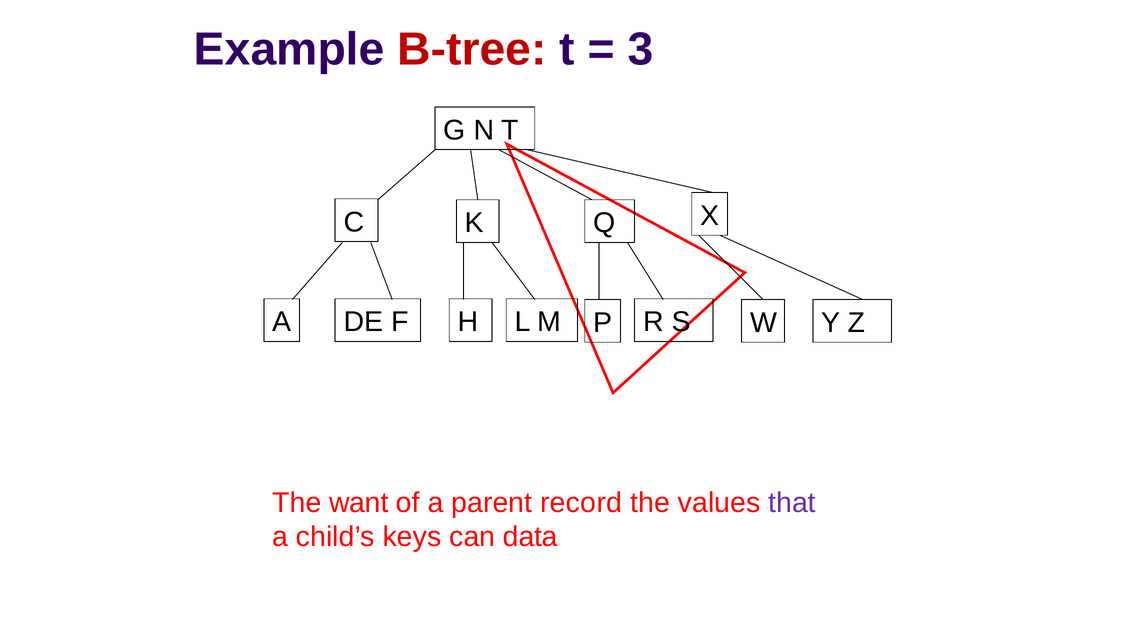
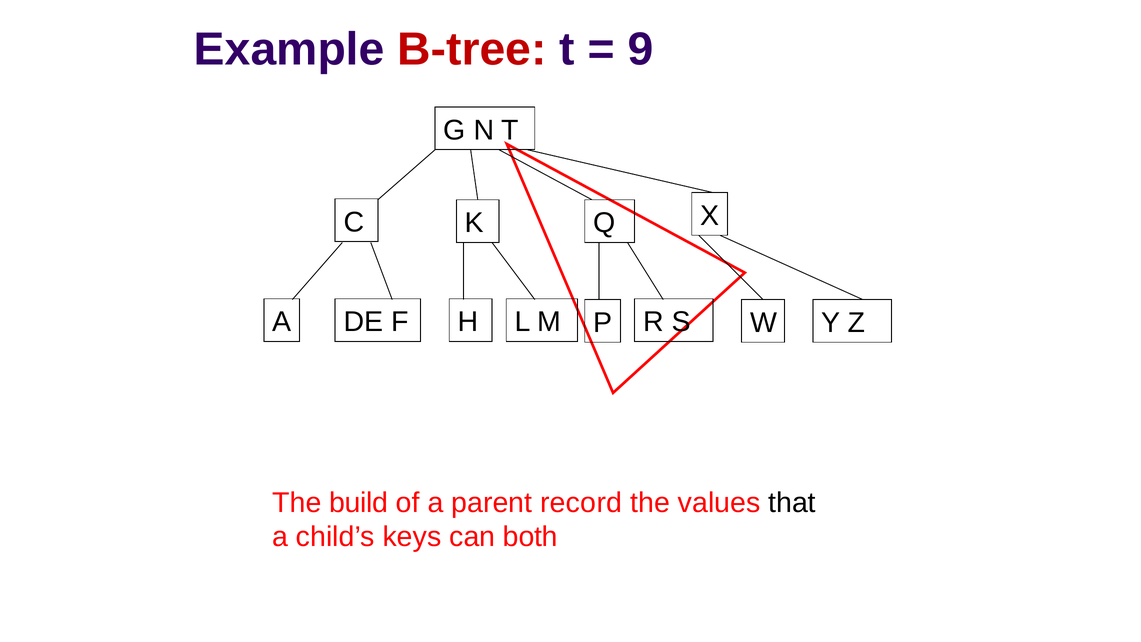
3: 3 -> 9
want: want -> build
that colour: purple -> black
data: data -> both
